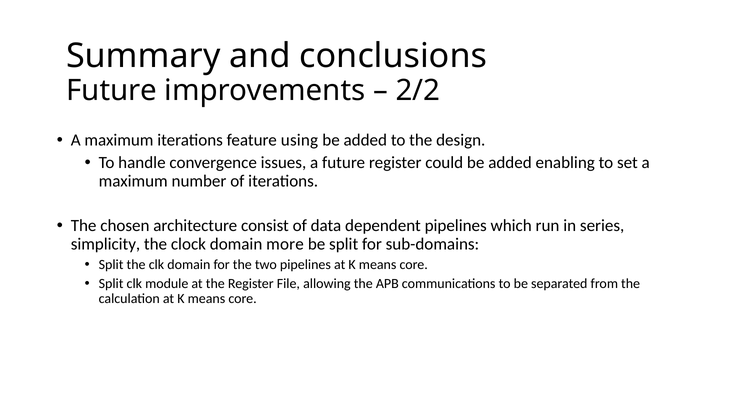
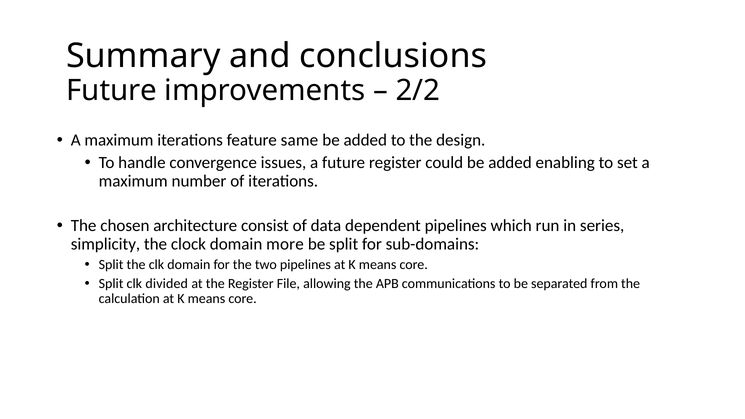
using: using -> same
module: module -> divided
